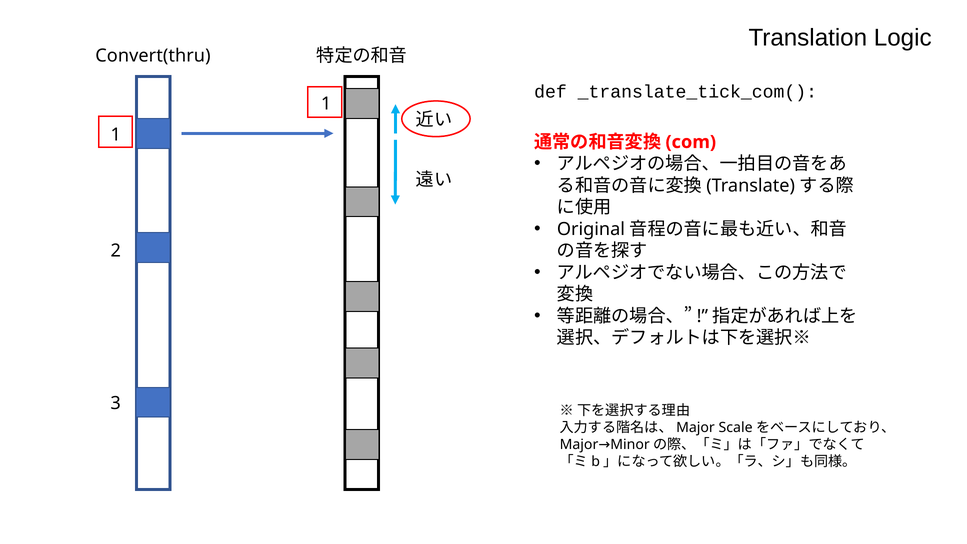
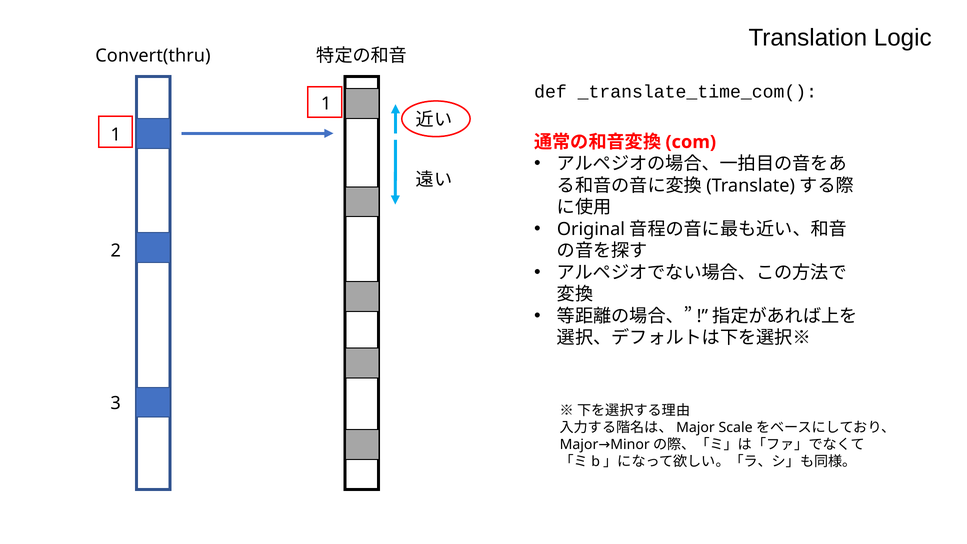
_translate_tick_com(: _translate_tick_com( -> _translate_time_com(
